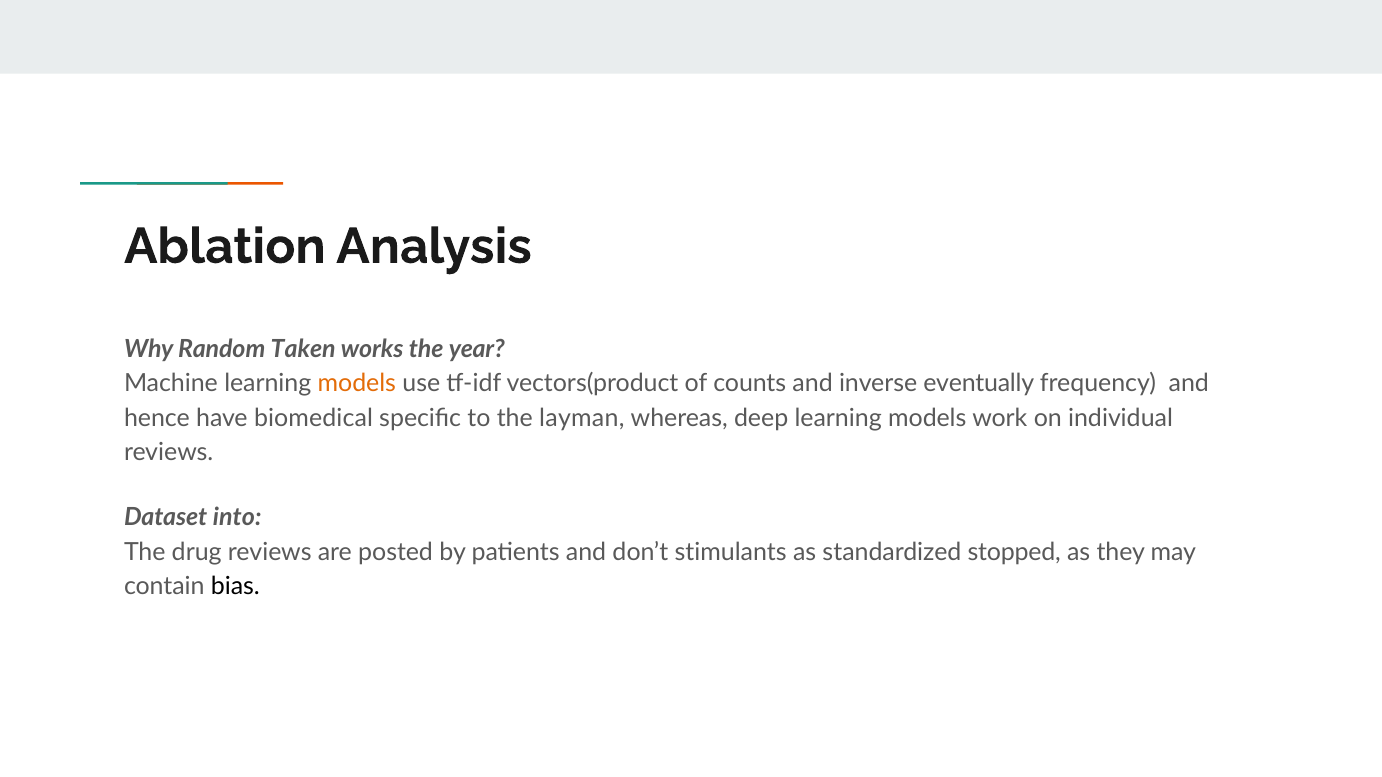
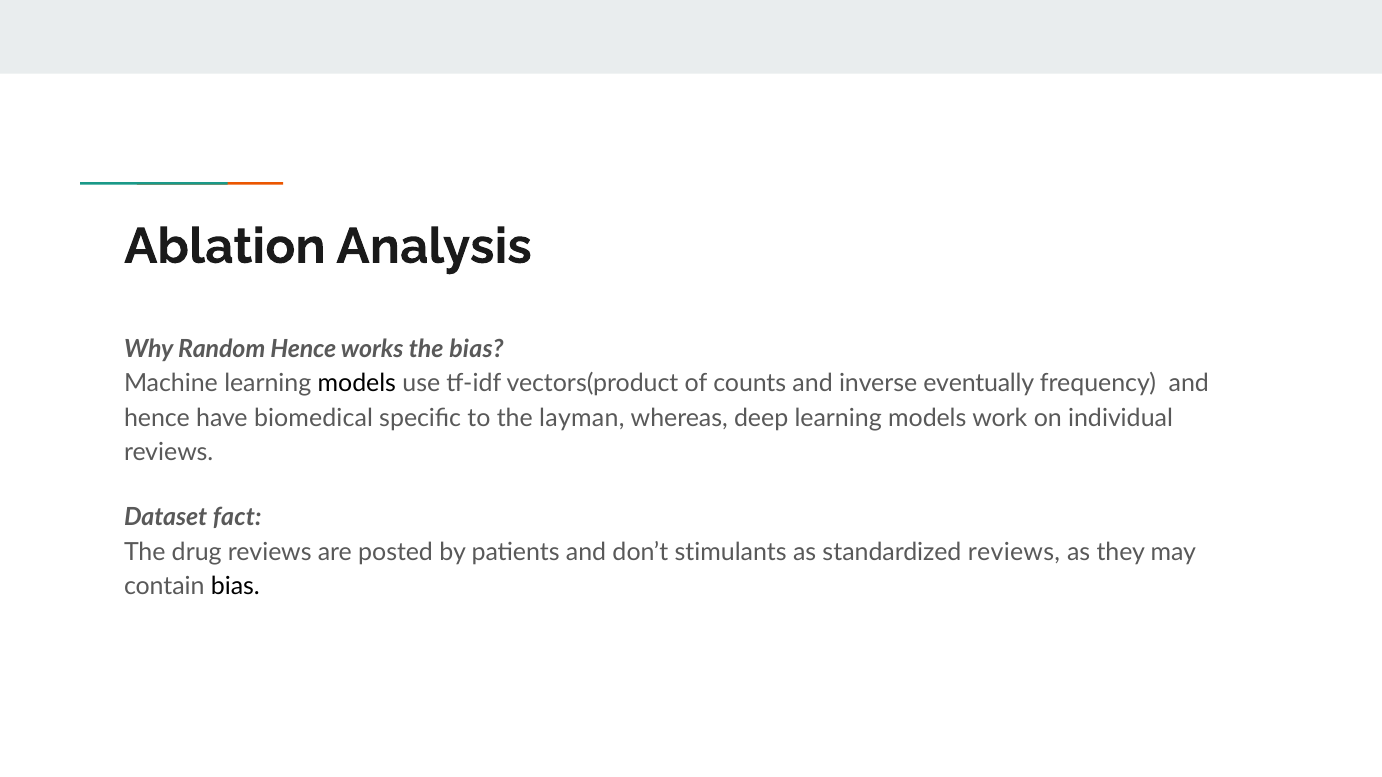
Random Taken: Taken -> Hence
the year: year -> bias
models at (357, 384) colour: orange -> black
into: into -> fact
standardized stopped: stopped -> reviews
